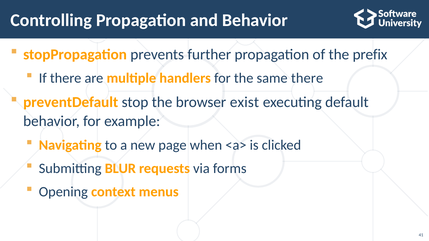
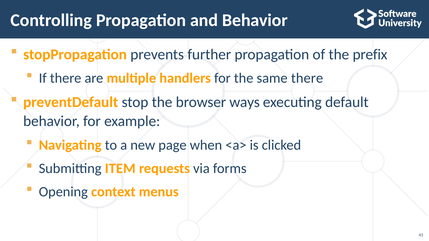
exist: exist -> ways
BLUR: BLUR -> ITEM
